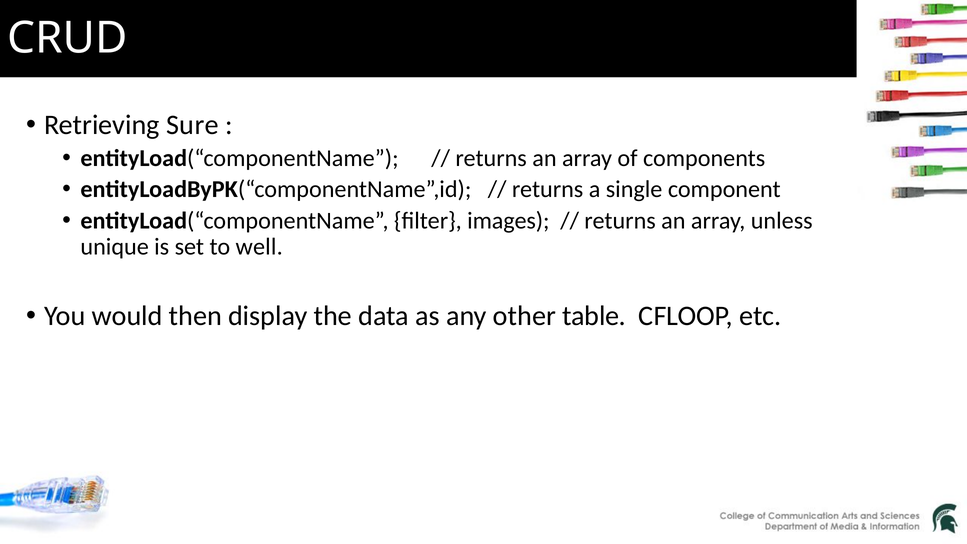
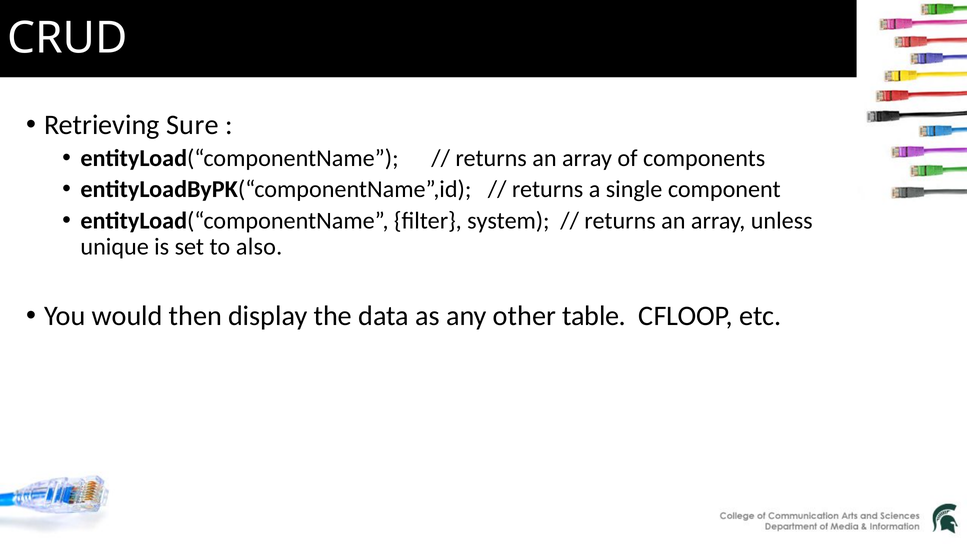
images: images -> system
well: well -> also
